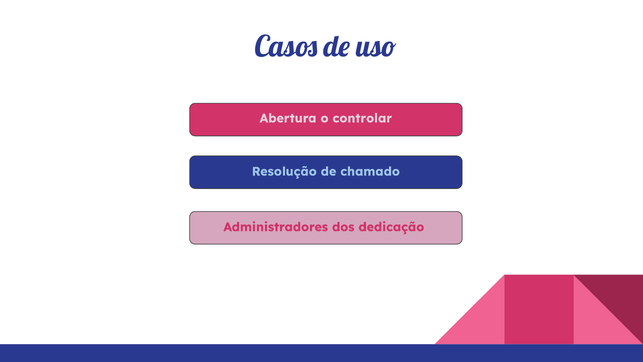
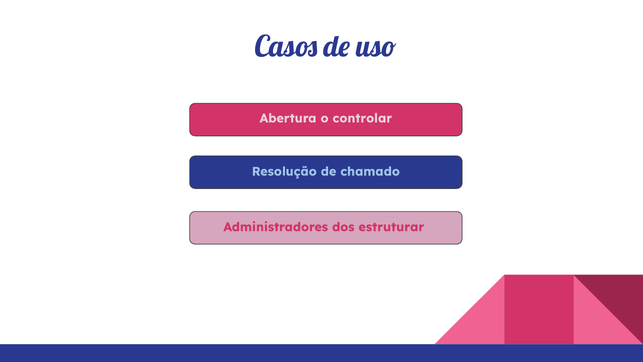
dedicação: dedicação -> estruturar
